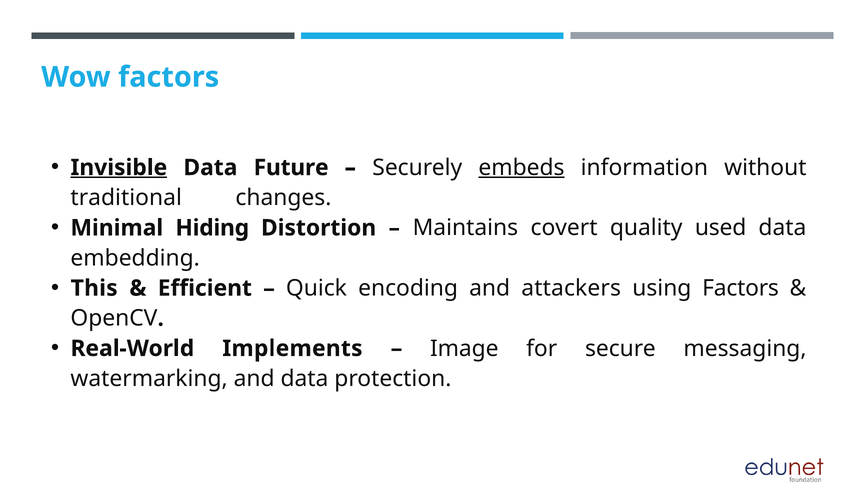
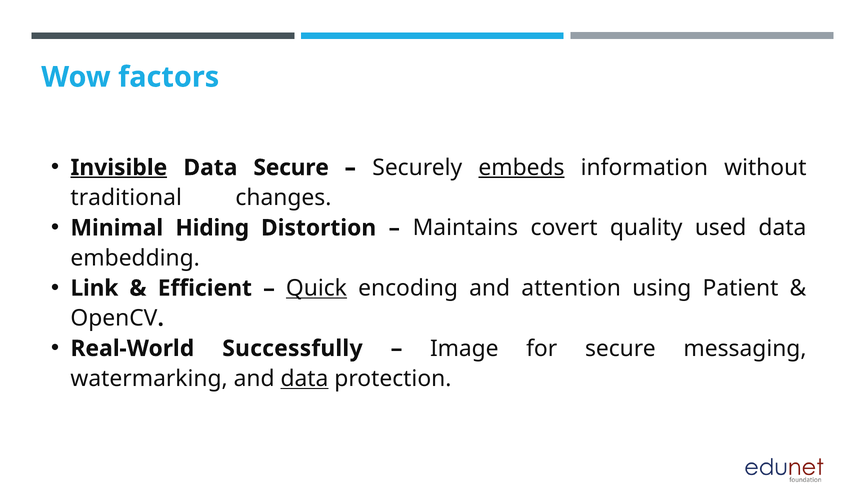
Data Future: Future -> Secure
This: This -> Link
Quick underline: none -> present
attackers: attackers -> attention
using Factors: Factors -> Patient
Implements: Implements -> Successfully
data at (304, 378) underline: none -> present
